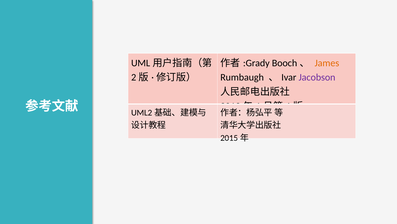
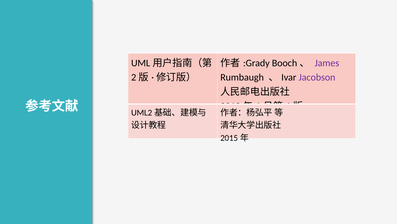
James colour: orange -> purple
